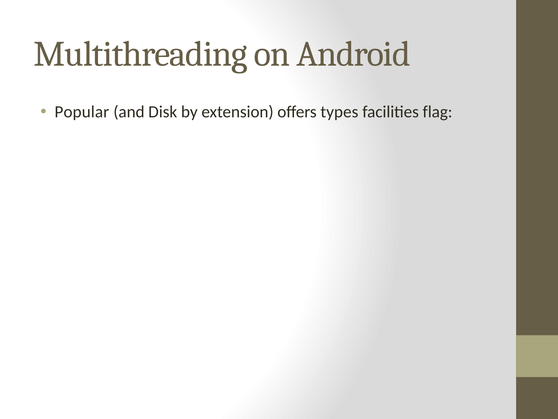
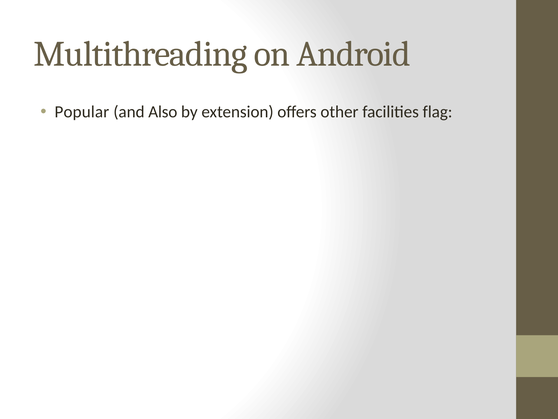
Disk: Disk -> Also
types: types -> other
